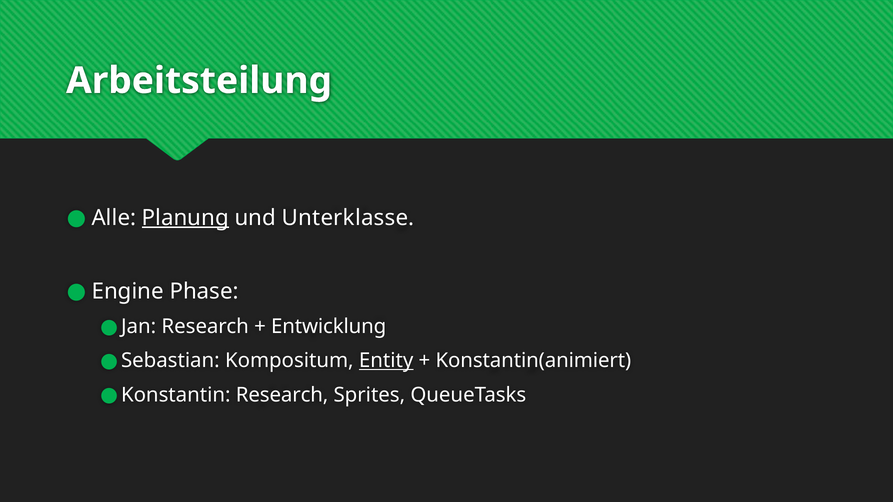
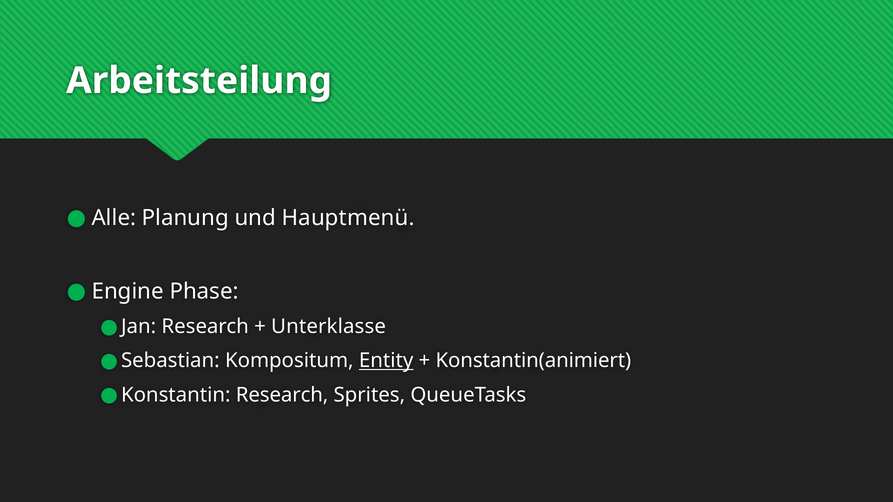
Planung underline: present -> none
Unterklasse: Unterklasse -> Hauptmenü
Entwicklung: Entwicklung -> Unterklasse
